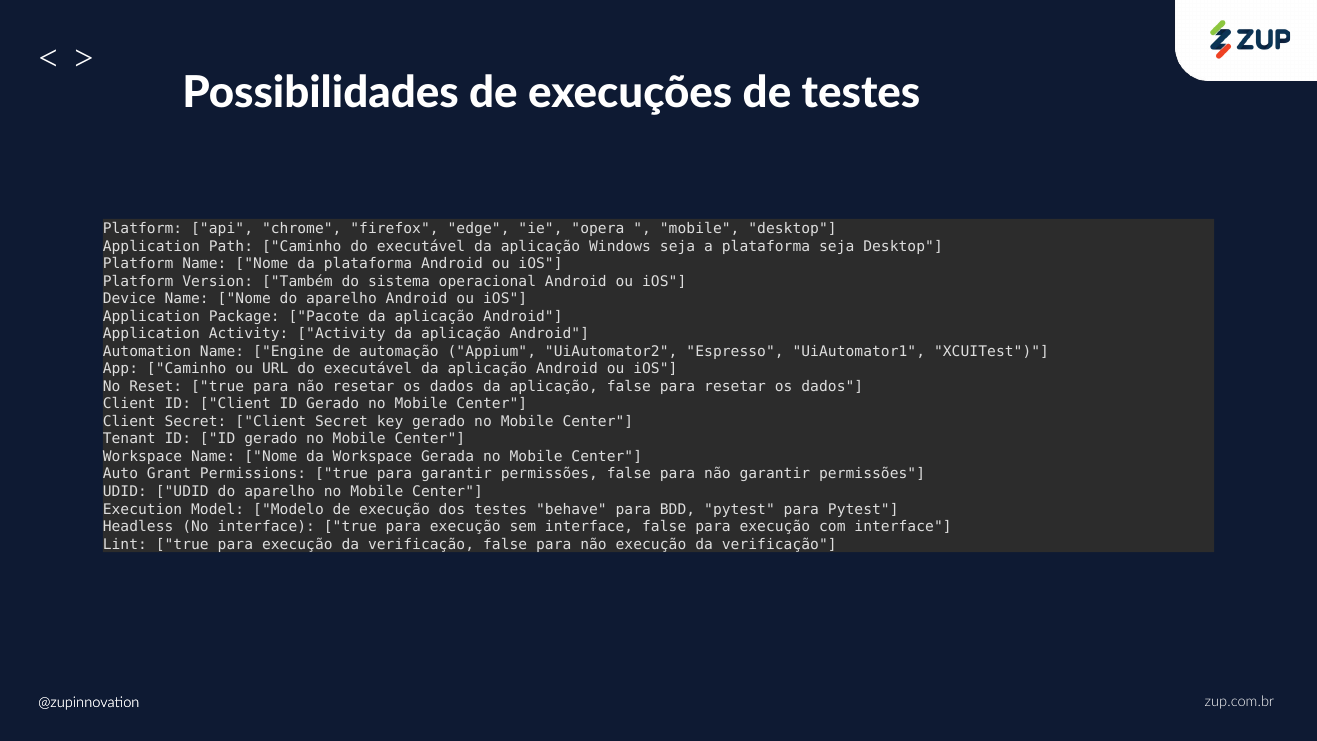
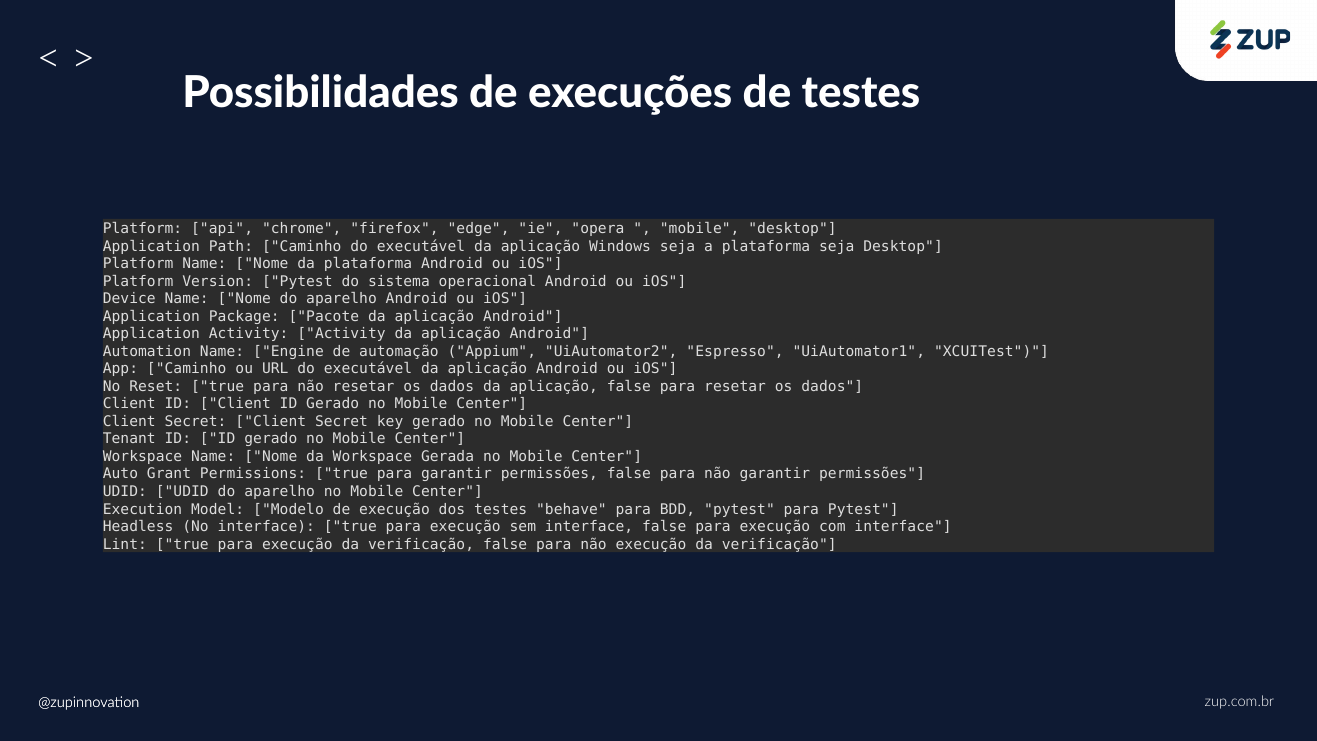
Version Também: Também -> Pytest
